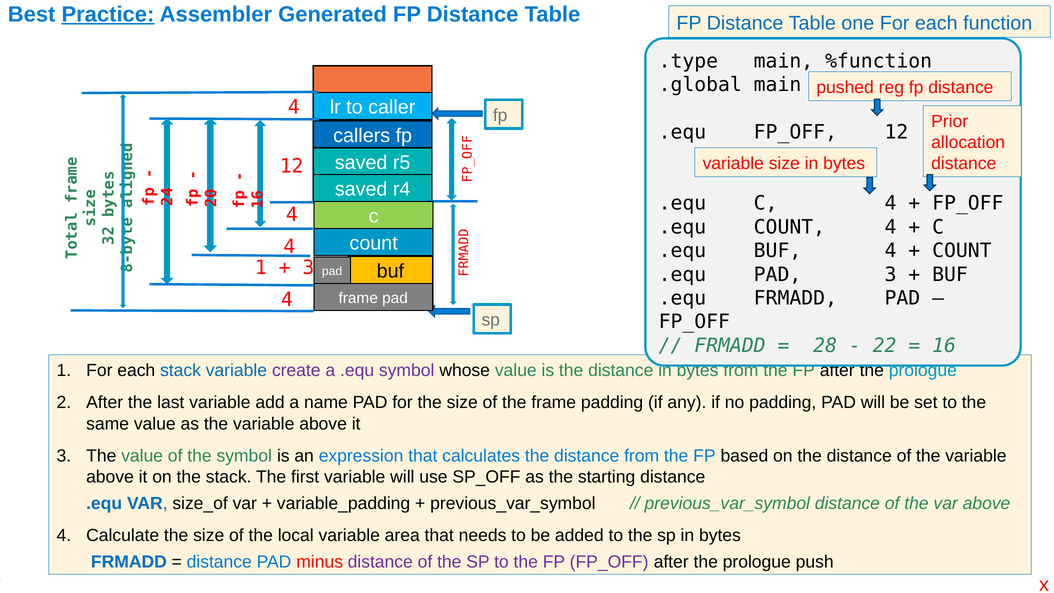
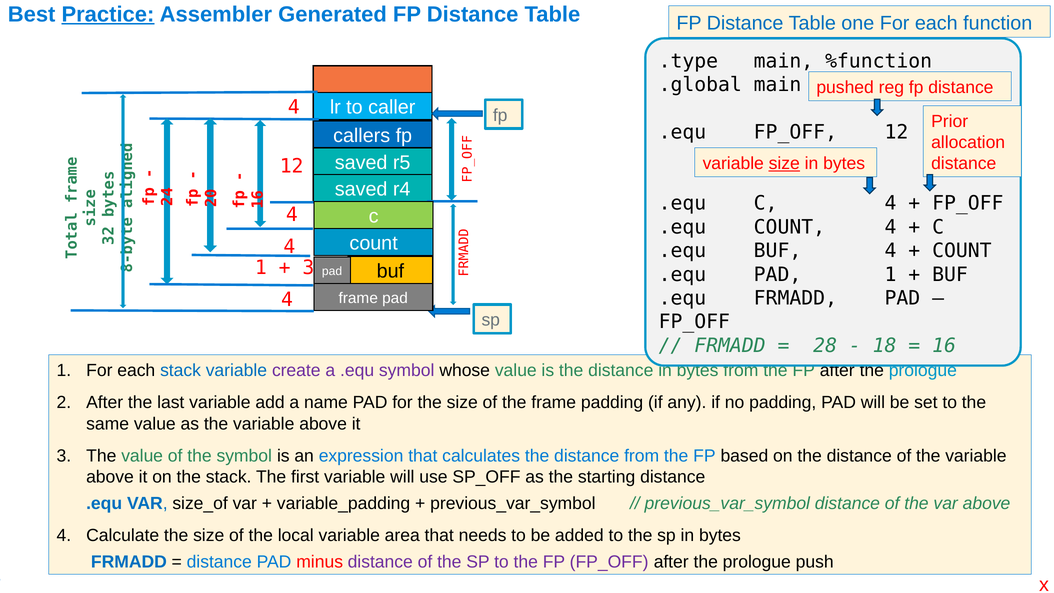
size at (784, 164) underline: none -> present
.equ PAD 3: 3 -> 1
22: 22 -> 18
